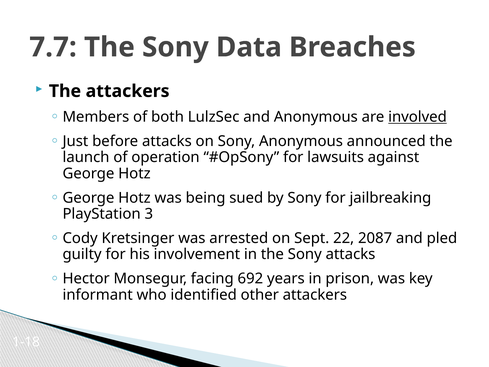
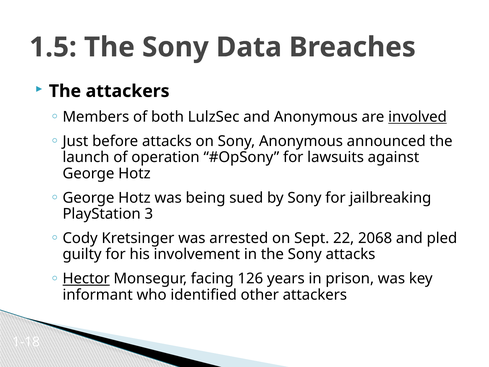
7.7: 7.7 -> 1.5
2087: 2087 -> 2068
Hector underline: none -> present
692: 692 -> 126
